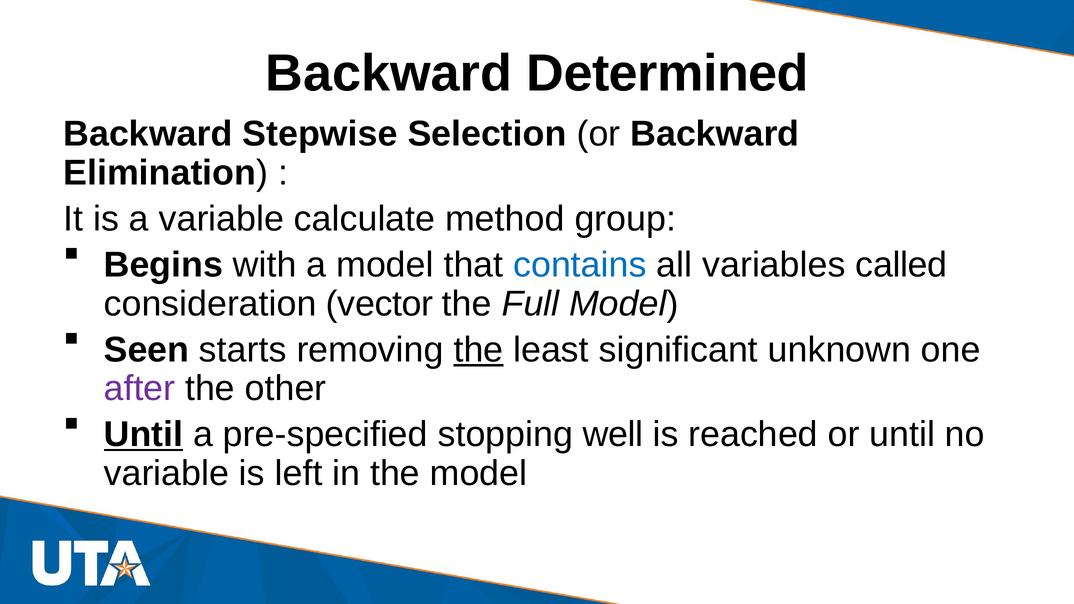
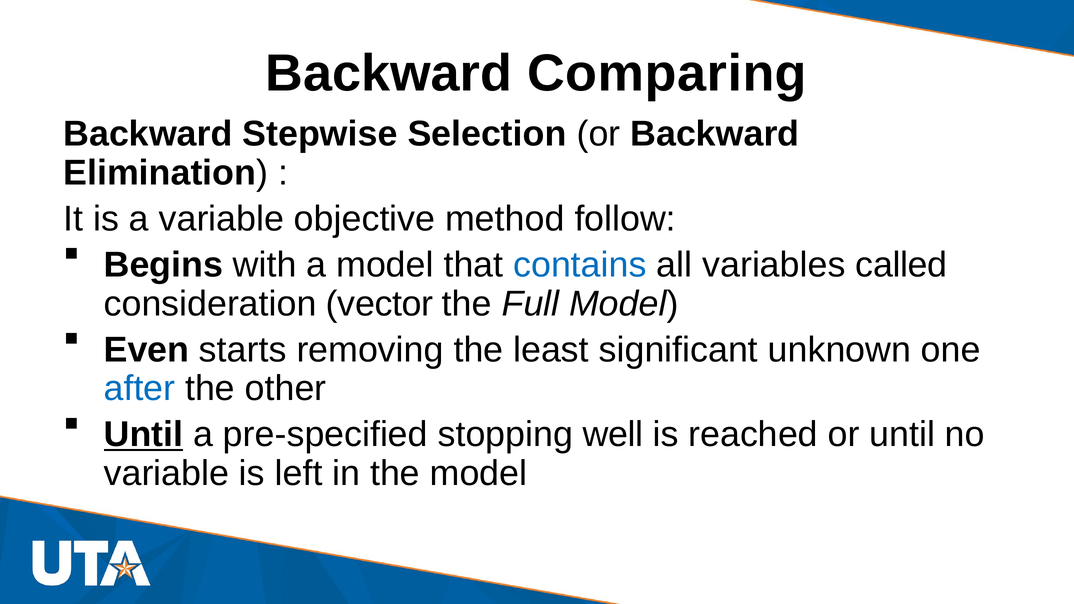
Determined: Determined -> Comparing
calculate: calculate -> objective
group: group -> follow
Seen: Seen -> Even
the at (478, 350) underline: present -> none
after colour: purple -> blue
